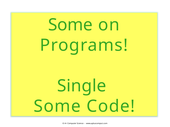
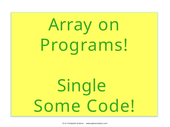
Some at (70, 25): Some -> Array
